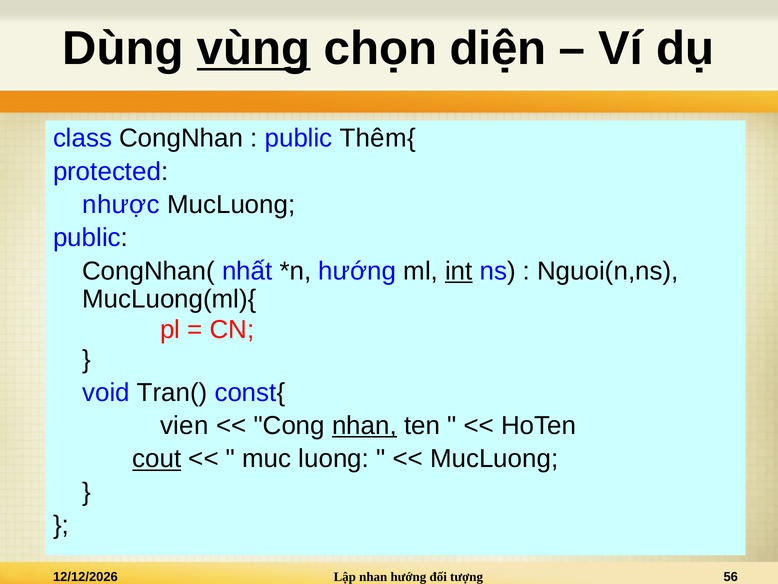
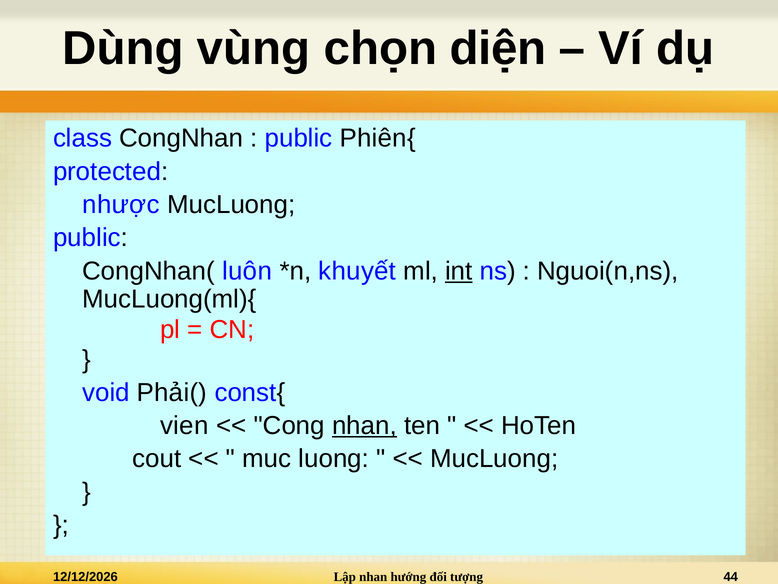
vùng underline: present -> none
Thêm{: Thêm{ -> Phiên{
nhất: nhất -> luôn
hướng at (357, 271): hướng -> khuyết
Tran(: Tran( -> Phải(
cout underline: present -> none
56: 56 -> 44
